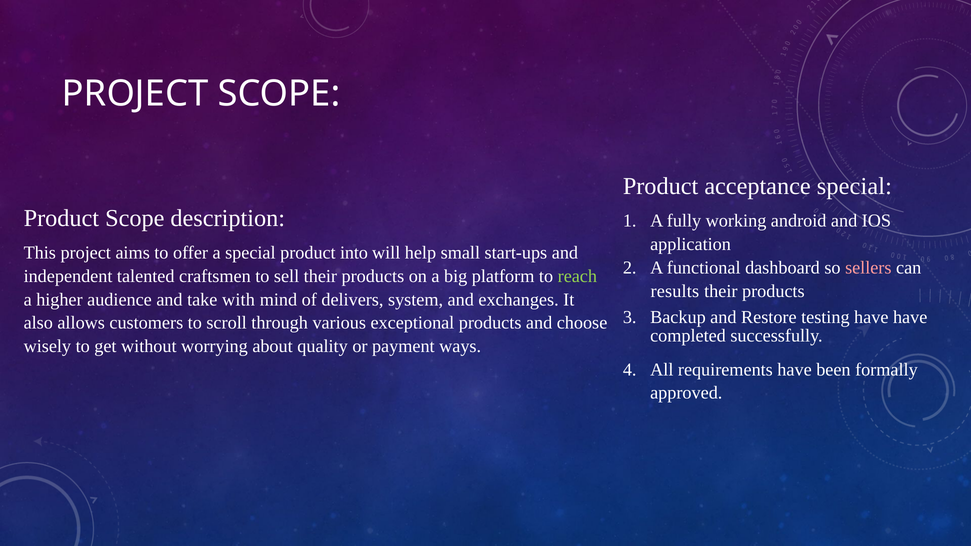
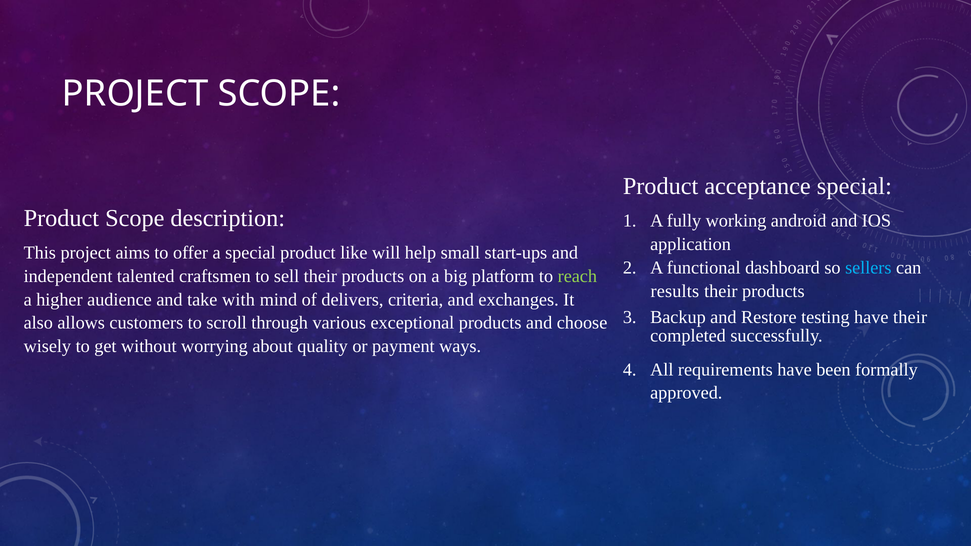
into: into -> like
sellers colour: pink -> light blue
system: system -> criteria
have have: have -> their
